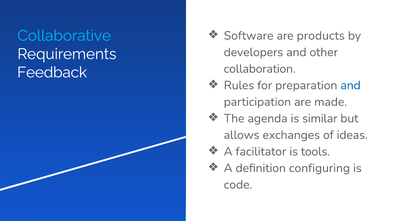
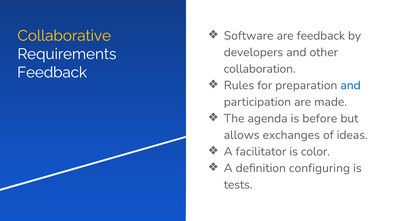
Collaborative colour: light blue -> yellow
are products: products -> feedback
similar: similar -> before
tools: tools -> color
code: code -> tests
